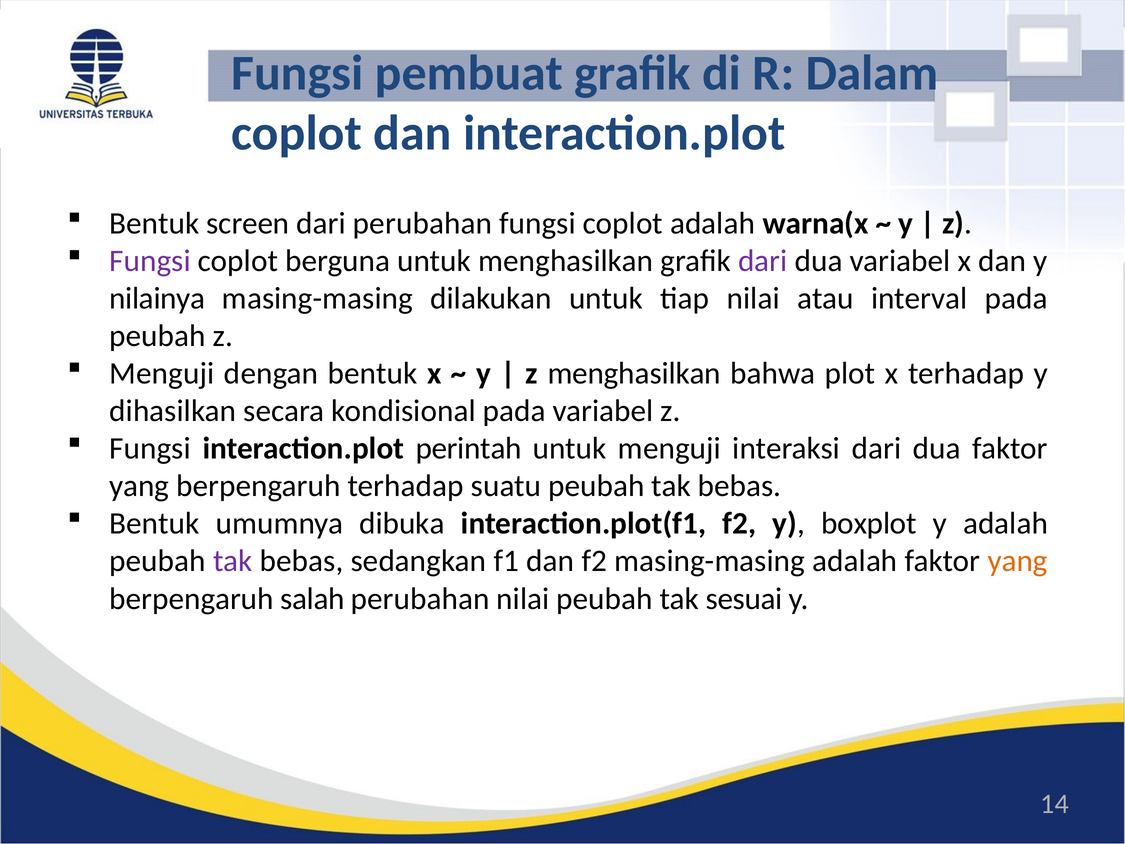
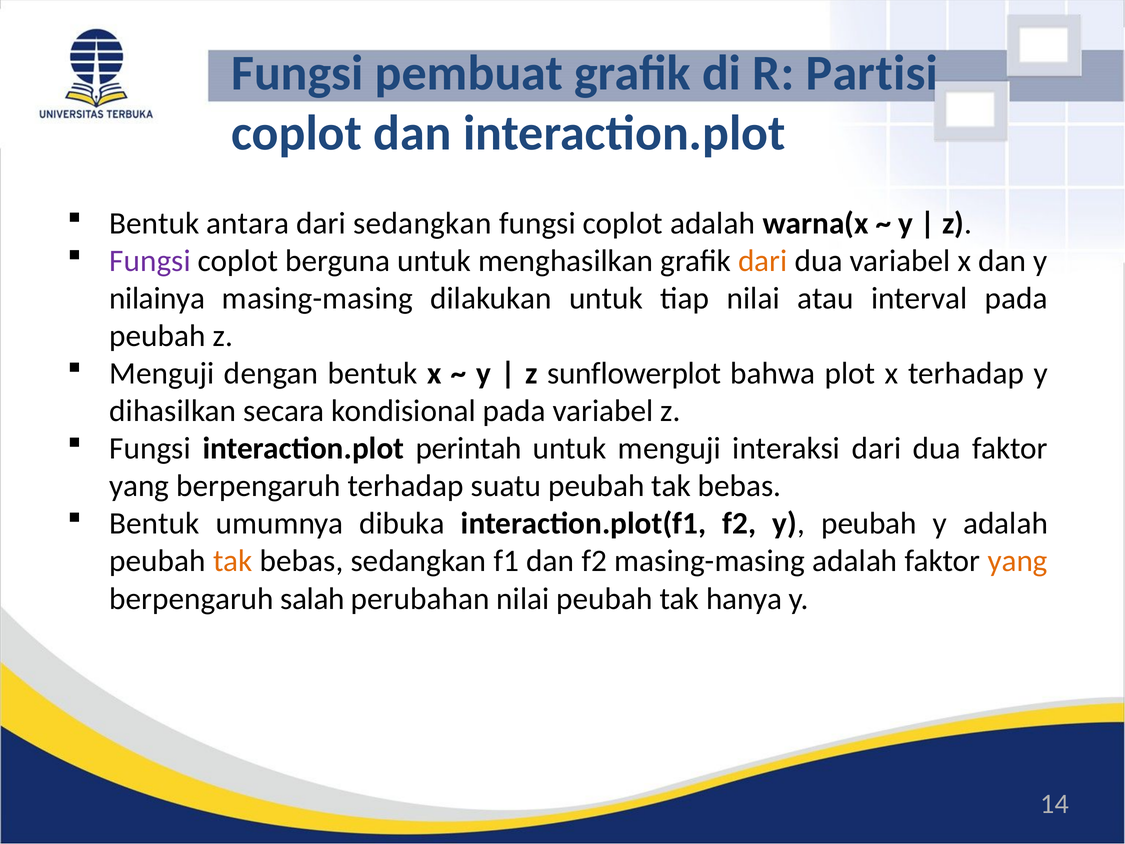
Dalam: Dalam -> Partisi
screen: screen -> antara
dari perubahan: perubahan -> sedangkan
dari at (763, 261) colour: purple -> orange
z menghasilkan: menghasilkan -> sunflowerplot
y boxplot: boxplot -> peubah
tak at (233, 561) colour: purple -> orange
sesuai: sesuai -> hanya
